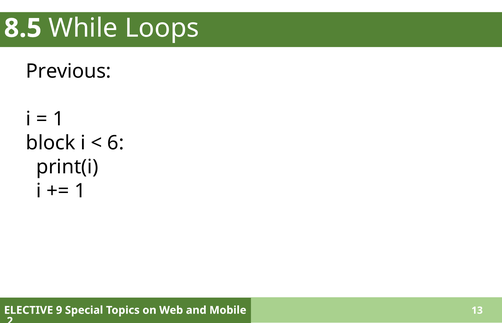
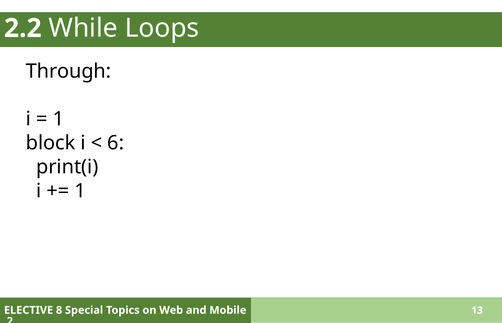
8.5: 8.5 -> 2.2
Previous: Previous -> Through
9: 9 -> 8
